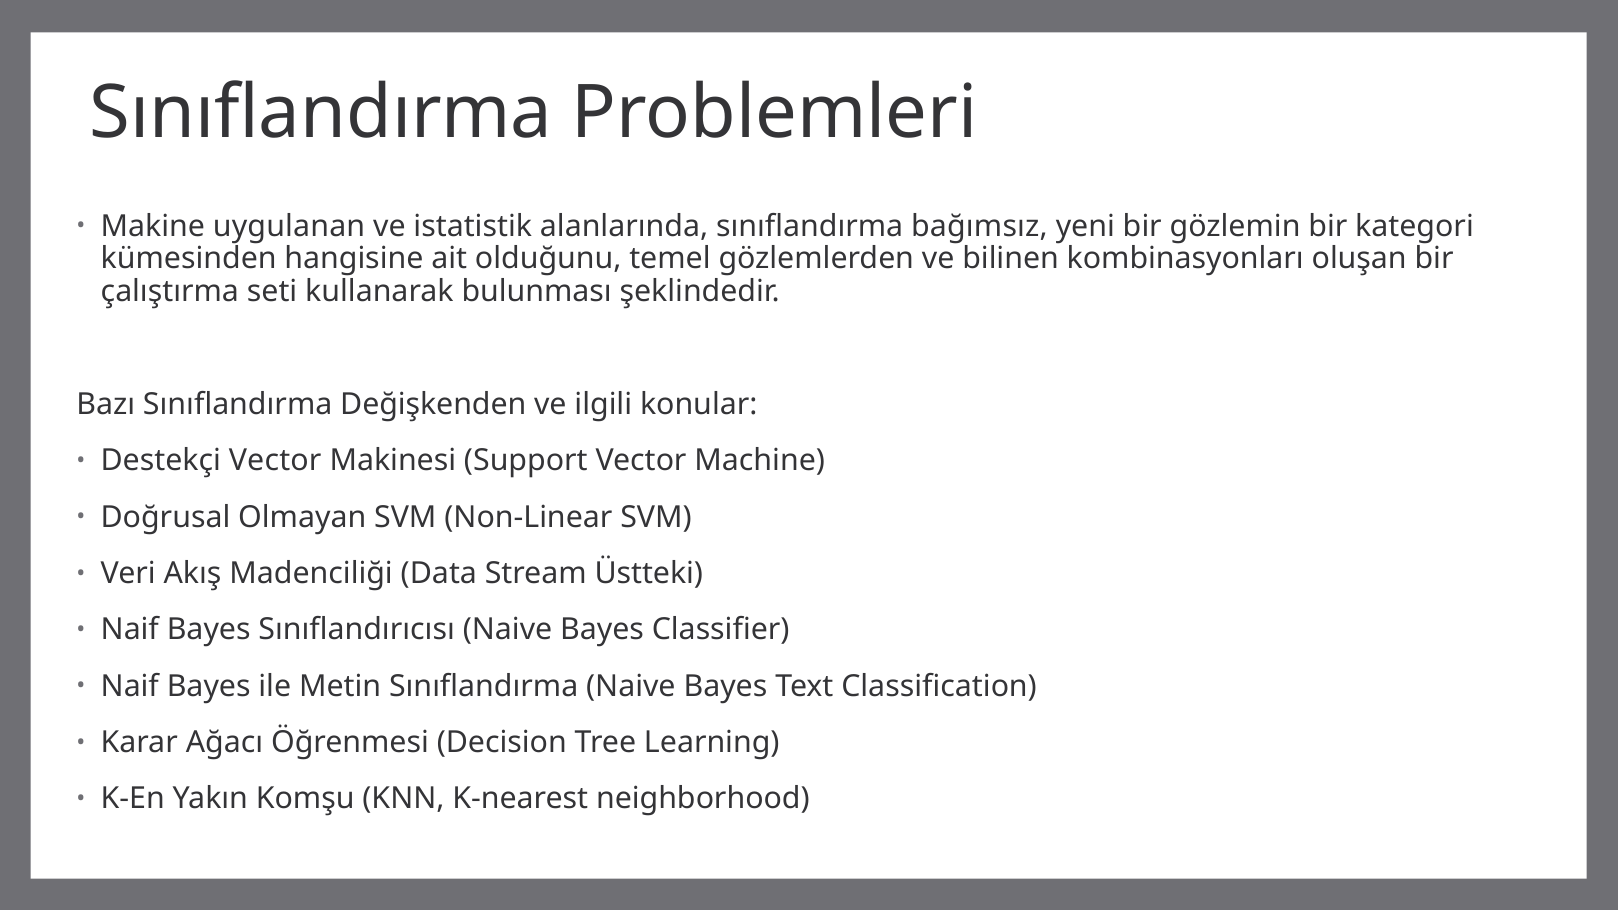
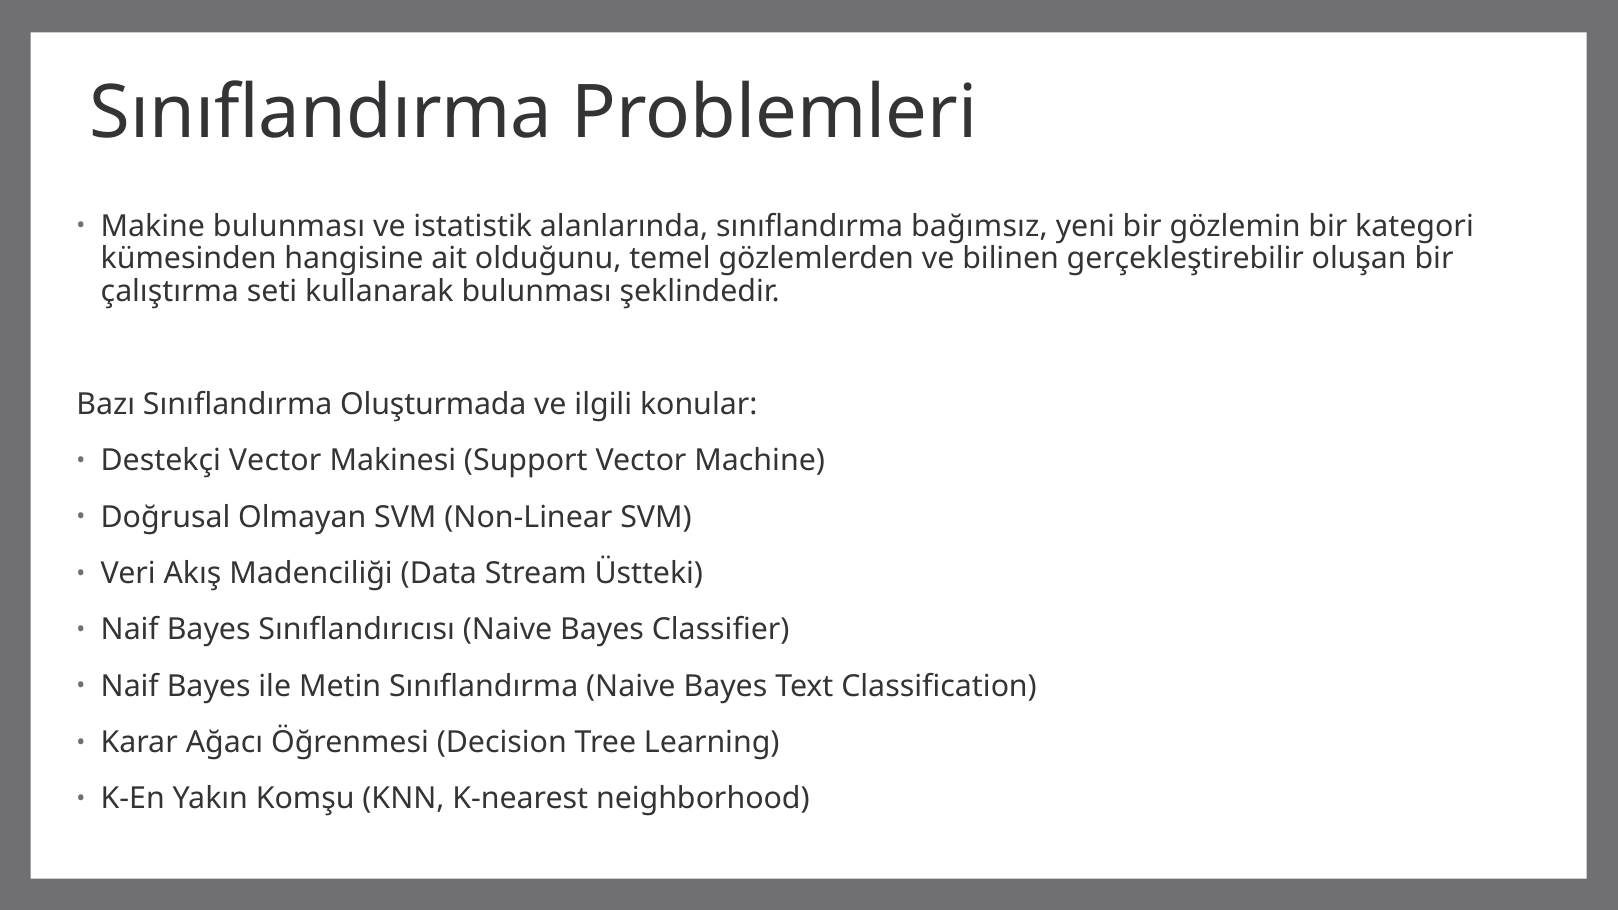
Makine uygulanan: uygulanan -> bulunması
kombinasyonları: kombinasyonları -> gerçekleştirebilir
Değişkenden: Değişkenden -> Oluşturmada
